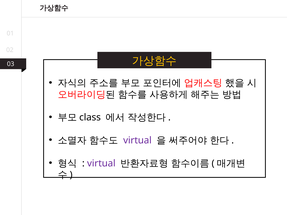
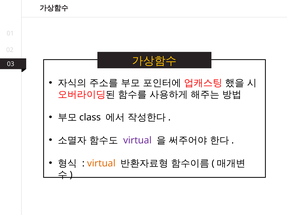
virtual at (101, 163) colour: purple -> orange
